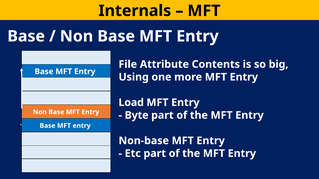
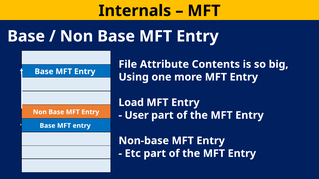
Byte: Byte -> User
